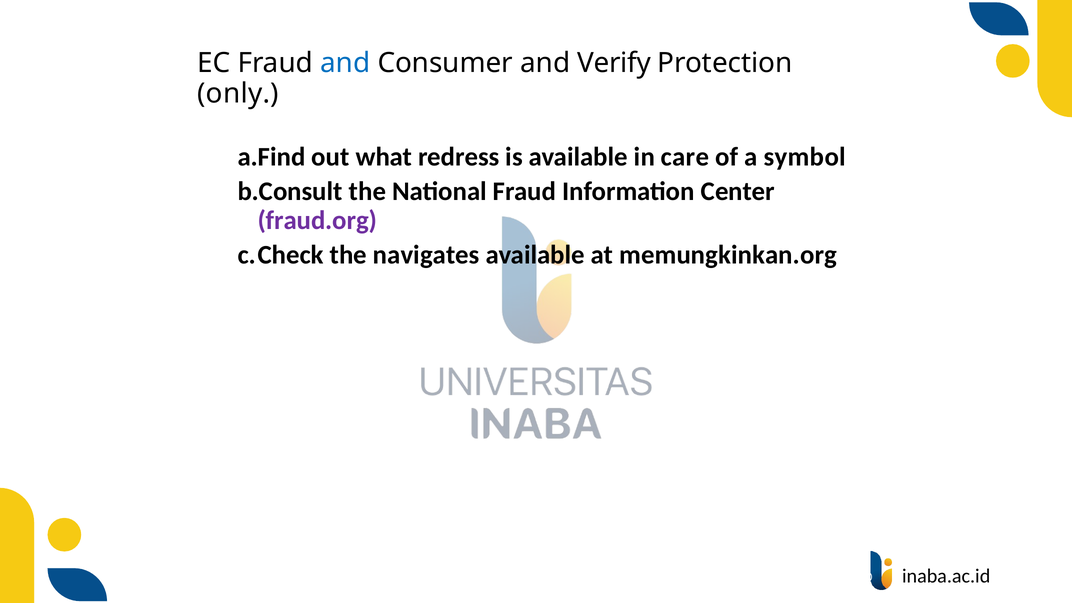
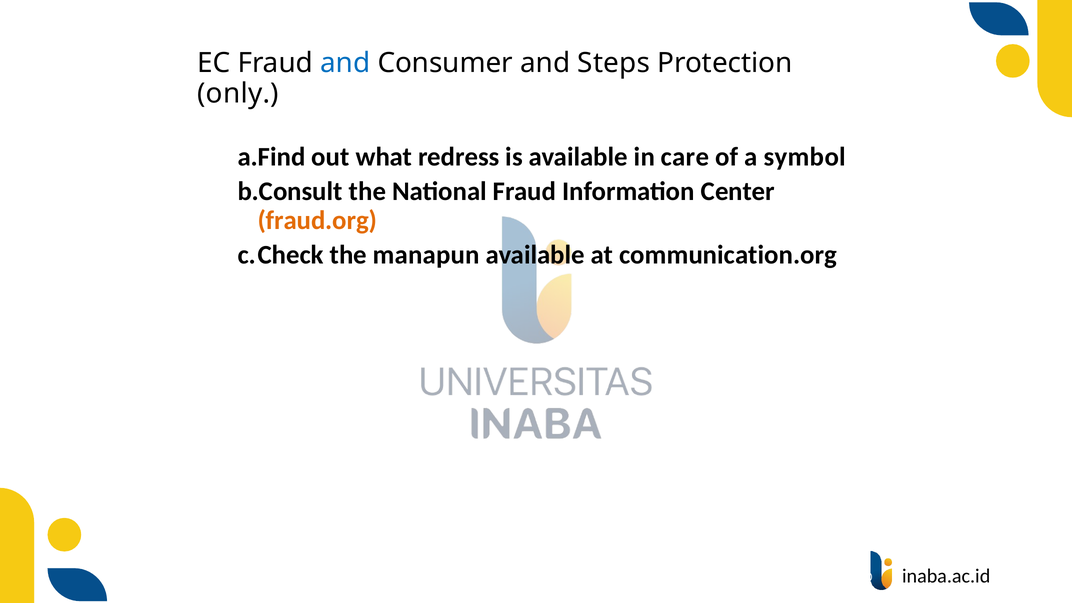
Verify: Verify -> Steps
fraud.org colour: purple -> orange
navigates: navigates -> manapun
memungkinkan.org: memungkinkan.org -> communication.org
